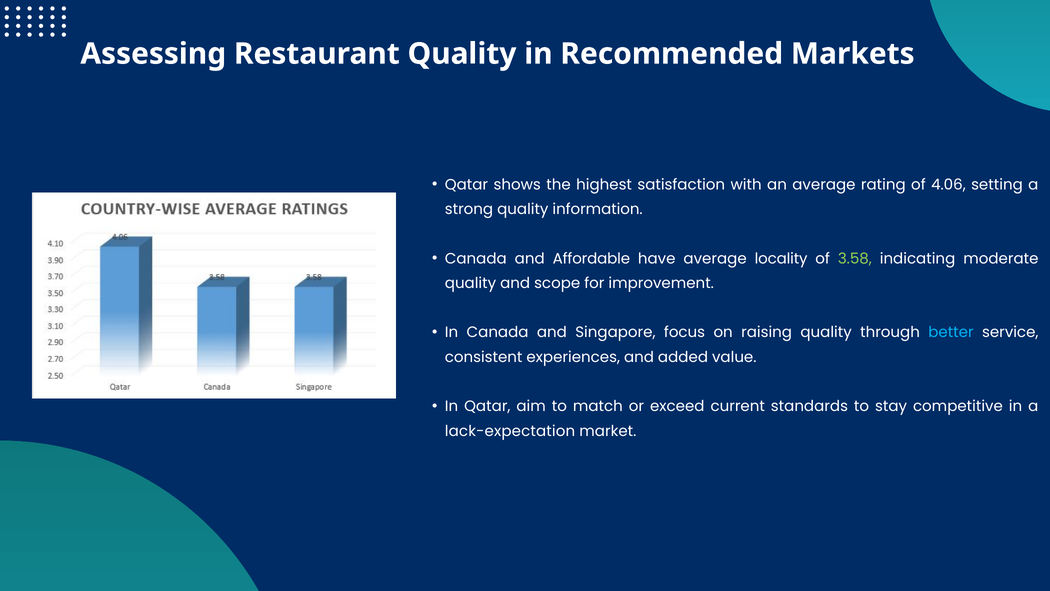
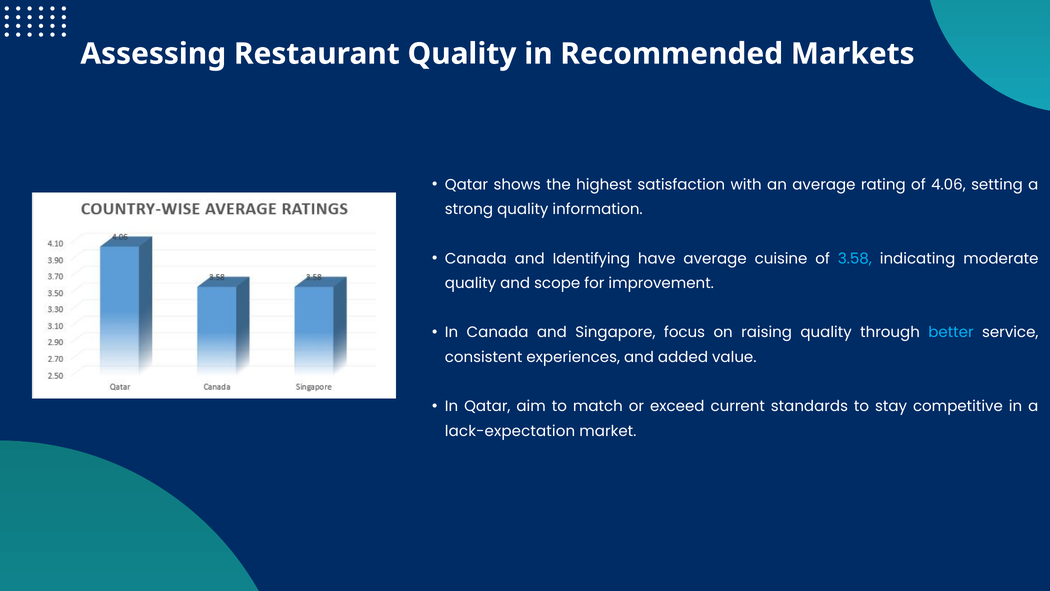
Affordable: Affordable -> Identifying
locality: locality -> cuisine
3.58 colour: light green -> light blue
